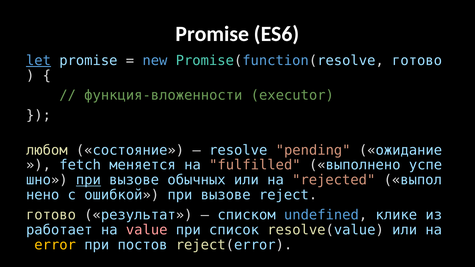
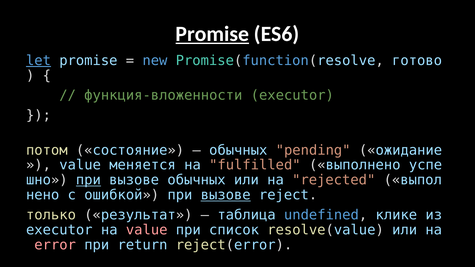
Promise at (212, 34) underline: none -> present
любом: любом -> потом
resolve at (238, 150): resolve -> обычных
fetch at (80, 165): fetch -> value
вызове at (226, 195) underline: none -> present
готово at (51, 215): готово -> только
списком: списком -> таблица
работает at (59, 230): работает -> executor
error colour: yellow -> pink
постов: постов -> return
